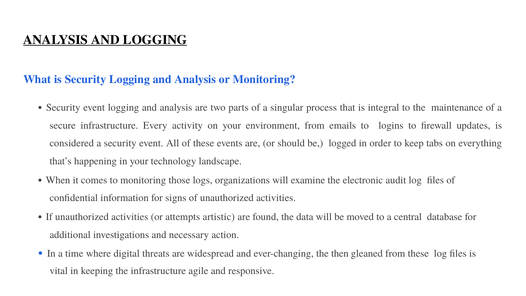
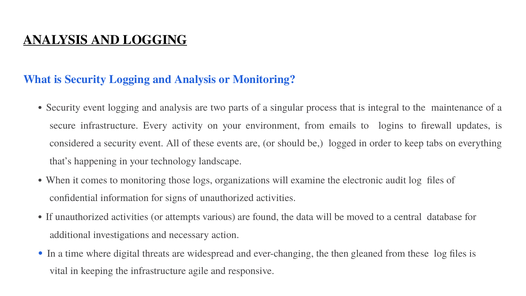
artistic: artistic -> various
